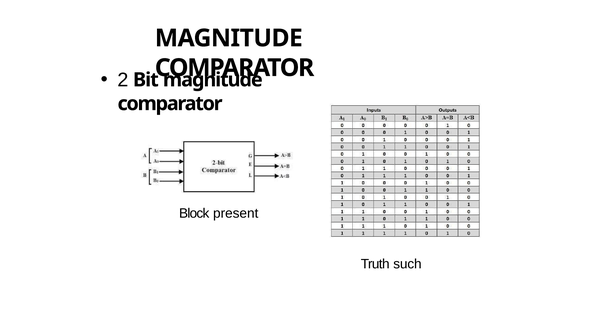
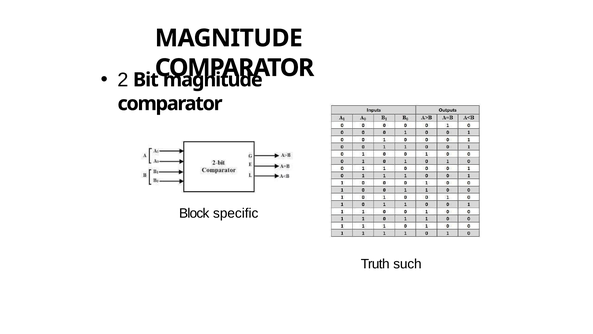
present: present -> specific
